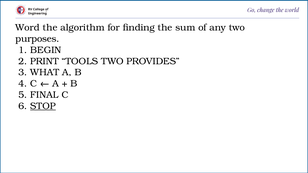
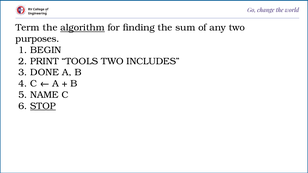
Word: Word -> Term
algorithm underline: none -> present
PROVIDES: PROVIDES -> INCLUDES
WHAT: WHAT -> DONE
FINAL: FINAL -> NAME
